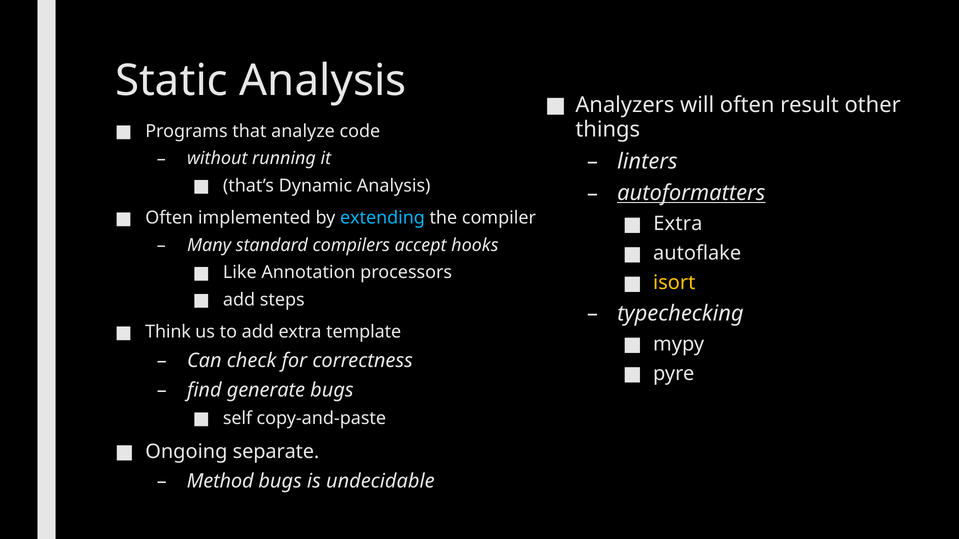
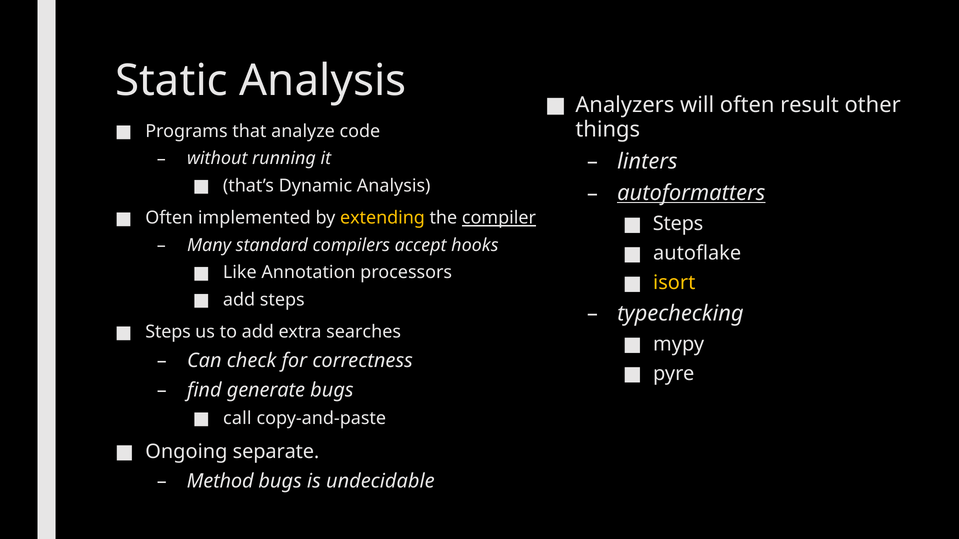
extending colour: light blue -> yellow
compiler underline: none -> present
Extra at (678, 224): Extra -> Steps
Think at (168, 332): Think -> Steps
template: template -> searches
self: self -> call
